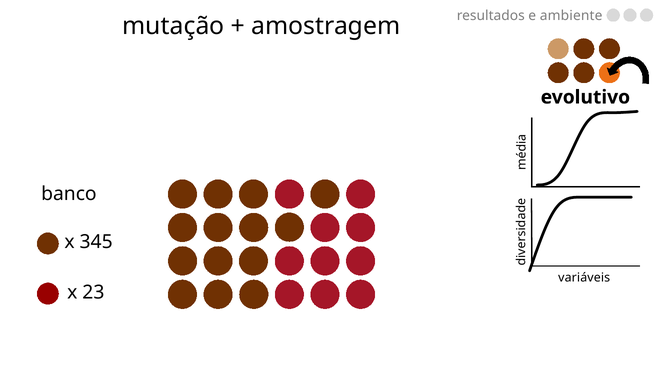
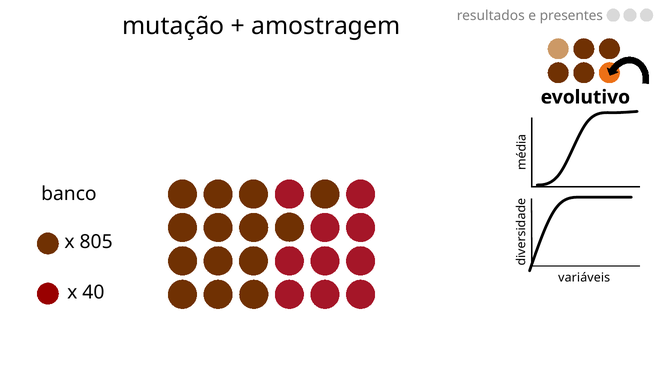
ambiente: ambiente -> presentes
345: 345 -> 805
23: 23 -> 40
